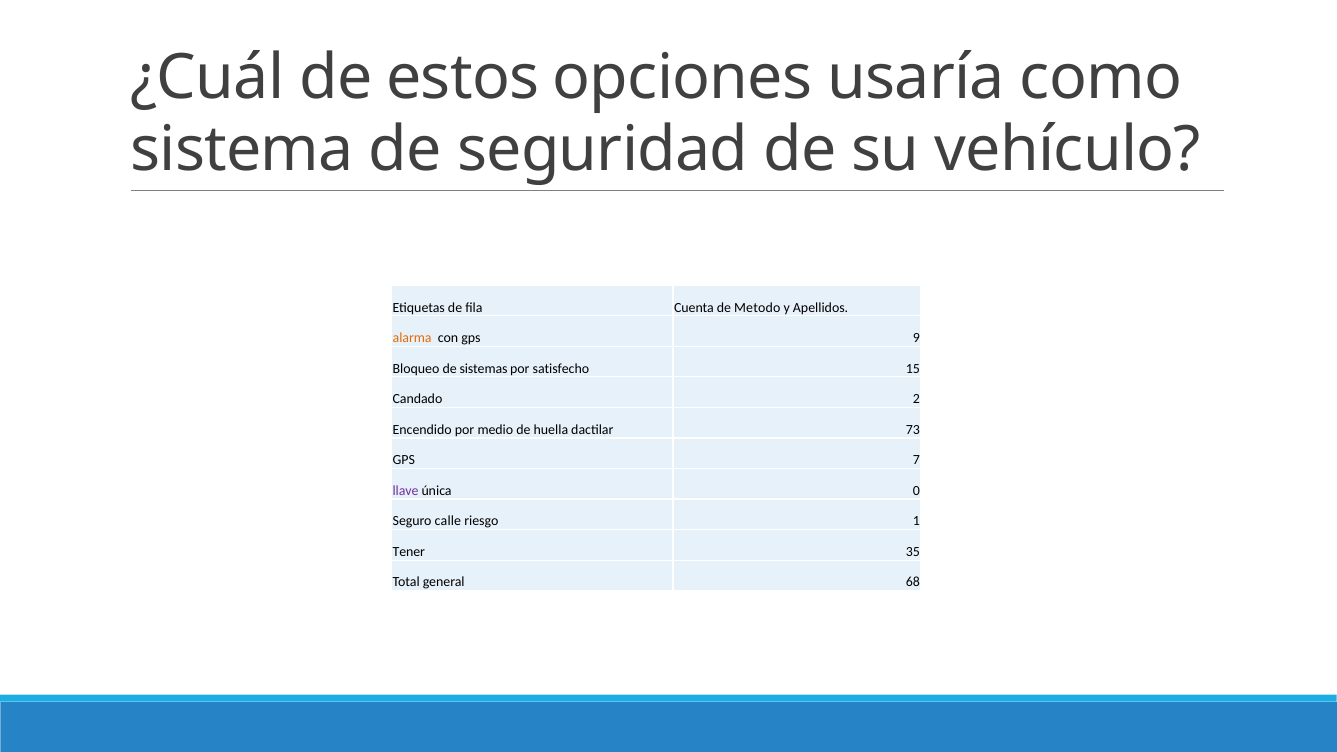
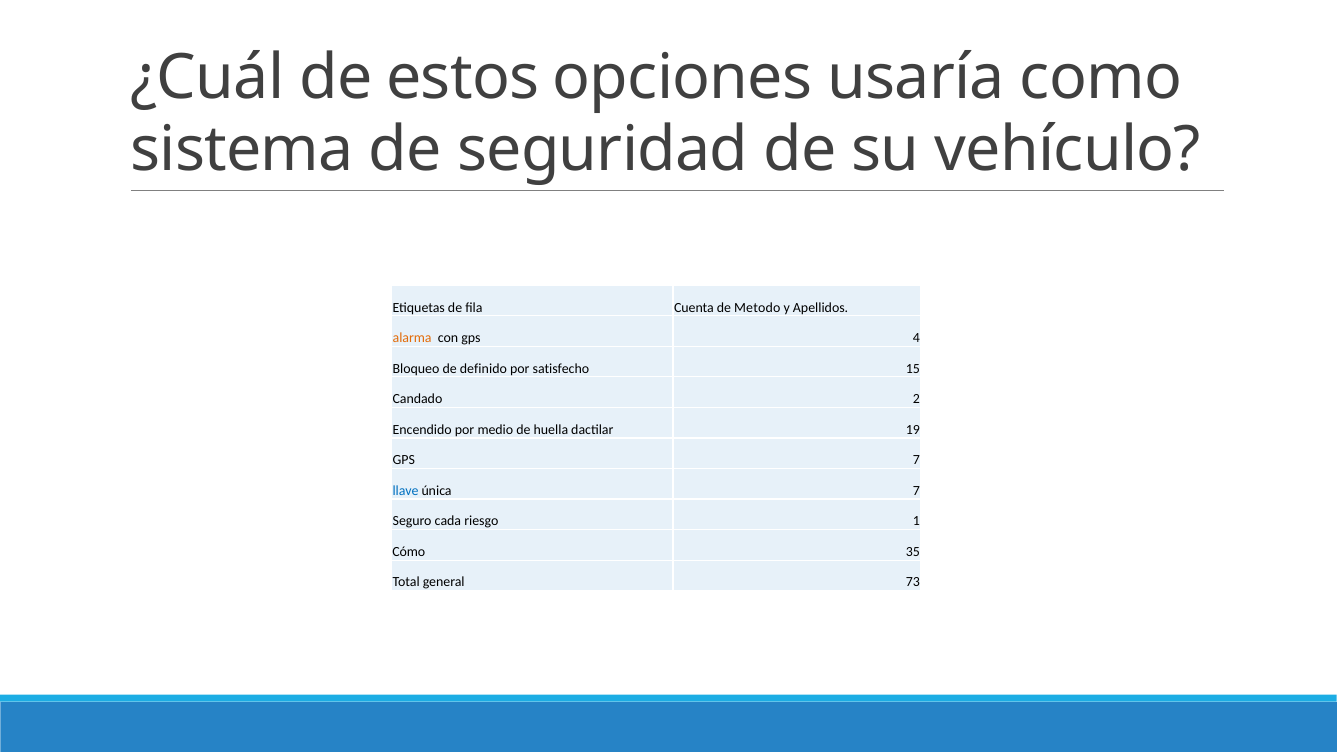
9: 9 -> 4
sistemas: sistemas -> definido
73: 73 -> 19
llave colour: purple -> blue
única 0: 0 -> 7
calle: calle -> cada
Tener: Tener -> Cómo
68: 68 -> 73
